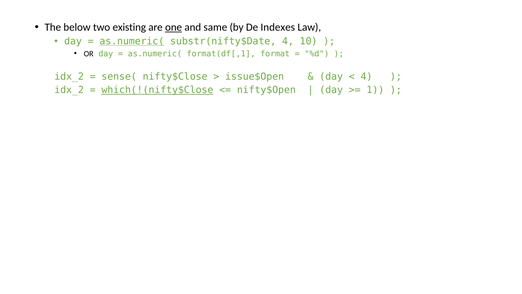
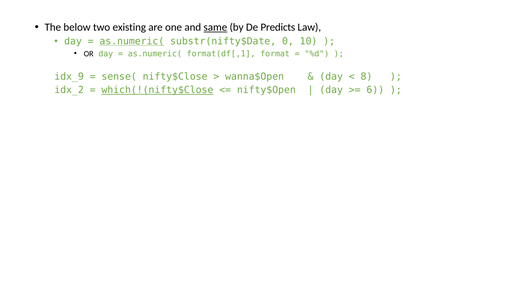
one underline: present -> none
same underline: none -> present
Indexes: Indexes -> Predicts
substr(nifty$Date 4: 4 -> 0
idx_2 at (69, 77): idx_2 -> idx_9
issue$Open: issue$Open -> wanna$Open
4 at (366, 77): 4 -> 8
1: 1 -> 6
